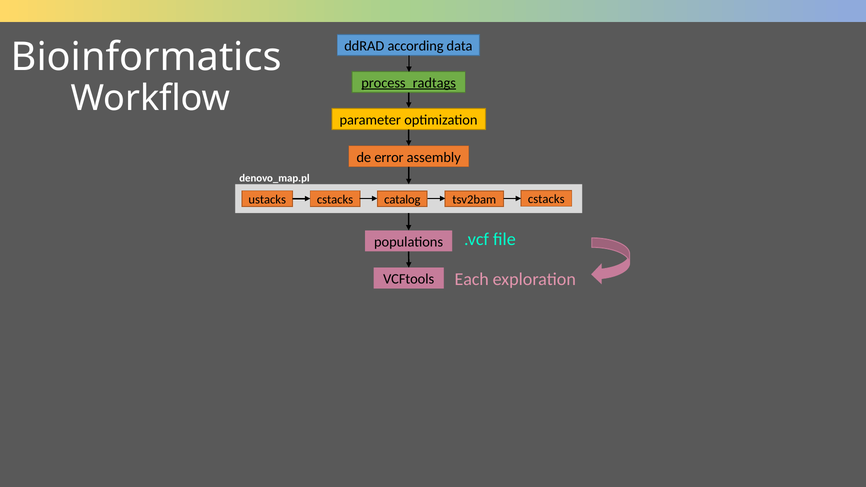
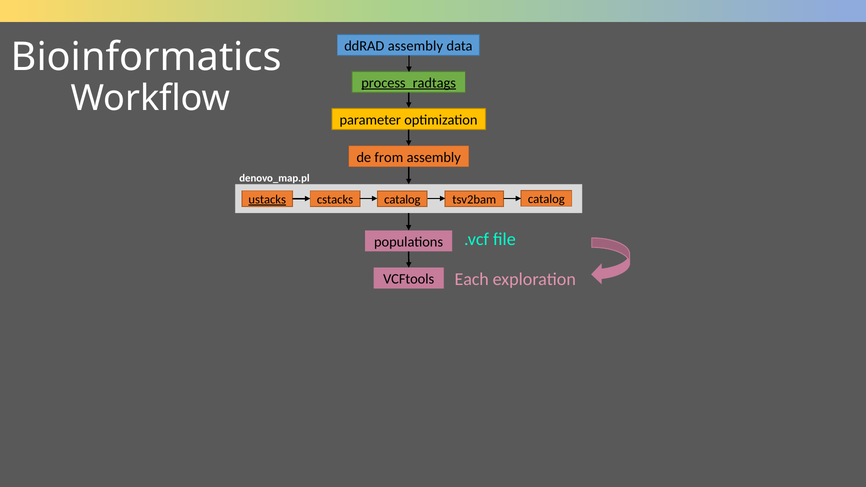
ddRAD according: according -> assembly
error: error -> from
ustacks underline: none -> present
tsv2bam cstacks: cstacks -> catalog
